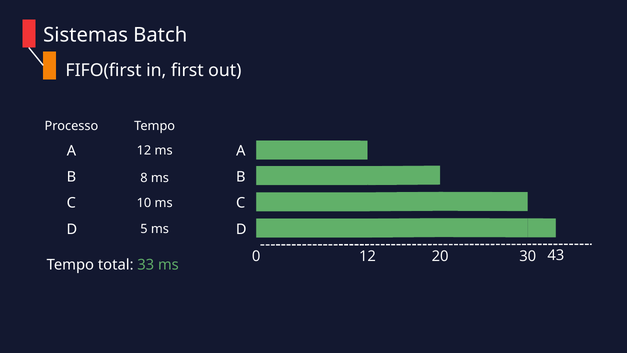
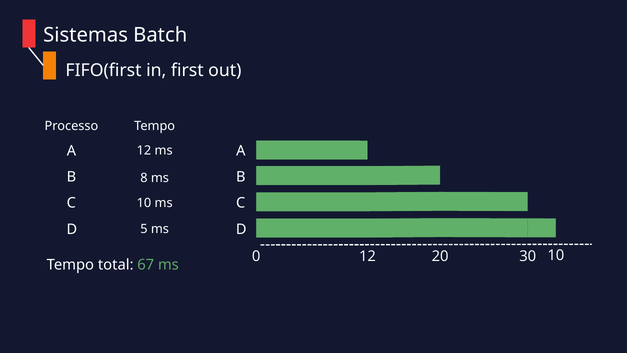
30 43: 43 -> 10
33: 33 -> 67
